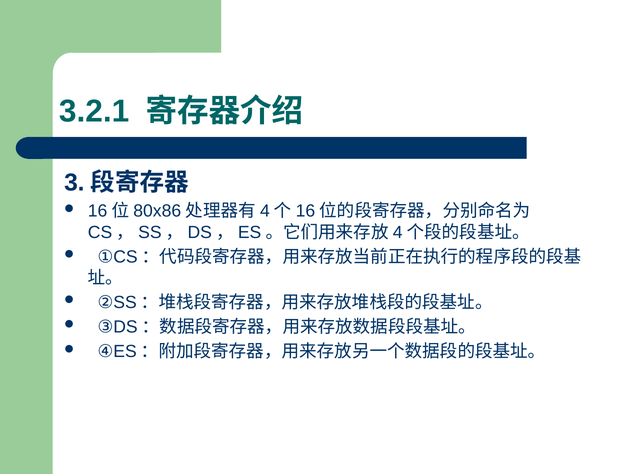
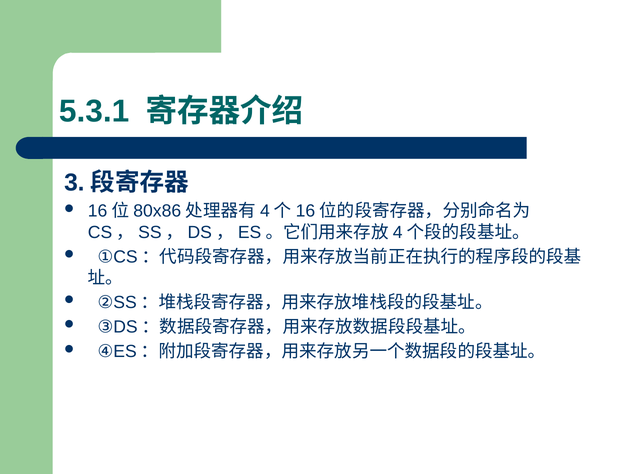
3.2.1: 3.2.1 -> 5.3.1
